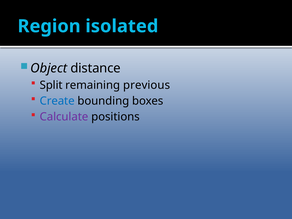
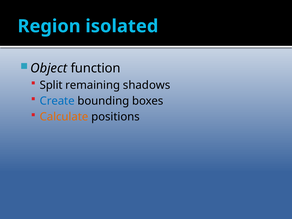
distance: distance -> function
previous: previous -> shadows
Calculate colour: purple -> orange
